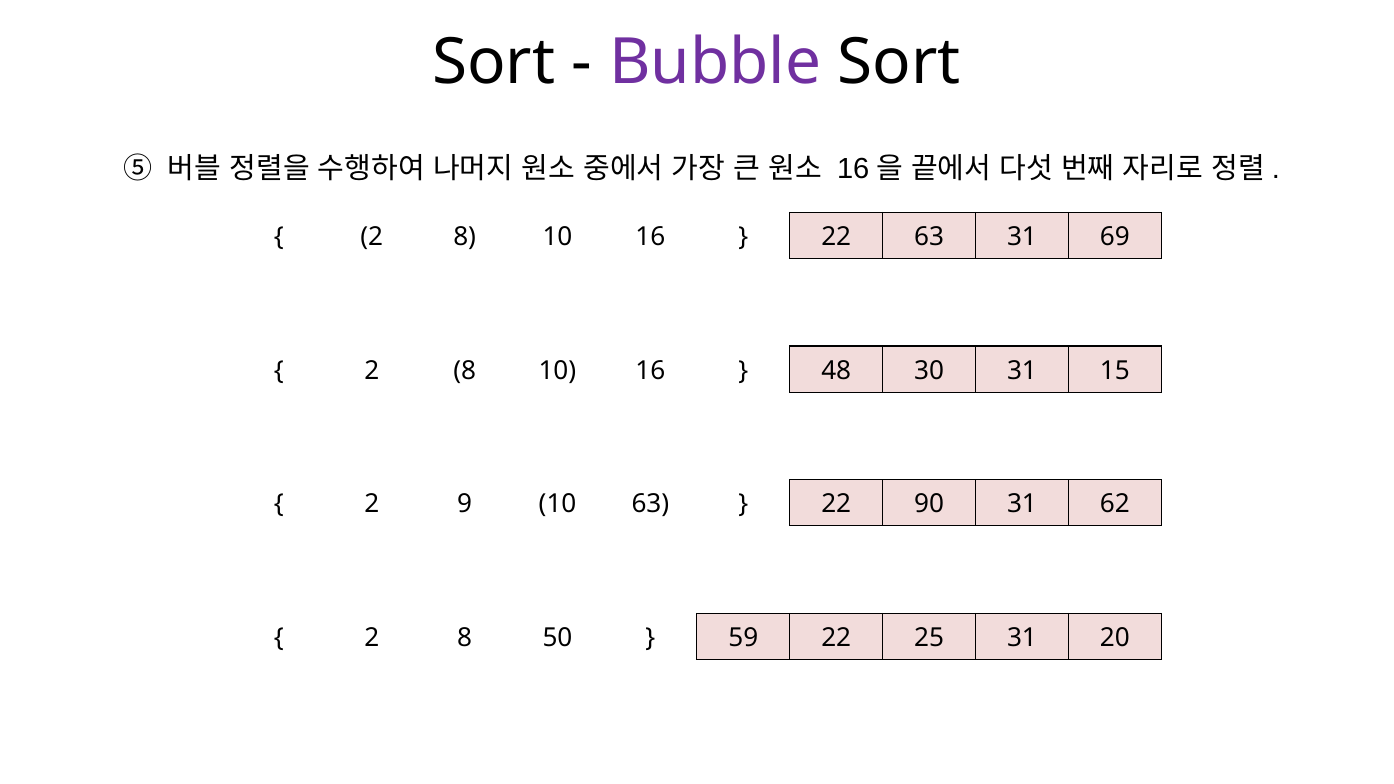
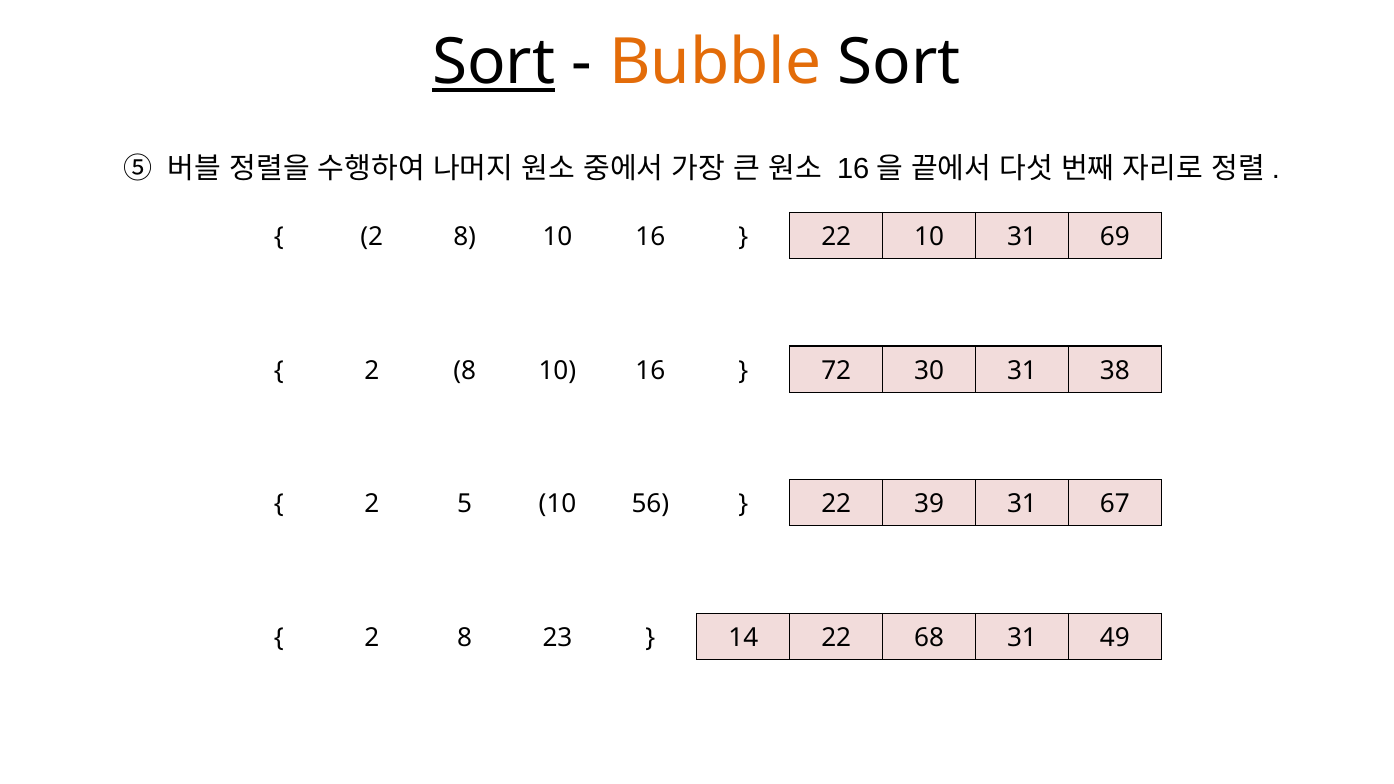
Sort at (494, 62) underline: none -> present
Bubble colour: purple -> orange
22 63: 63 -> 10
48: 48 -> 72
15: 15 -> 38
9: 9 -> 5
10 63: 63 -> 56
90: 90 -> 39
62: 62 -> 67
50: 50 -> 23
59: 59 -> 14
25: 25 -> 68
20: 20 -> 49
